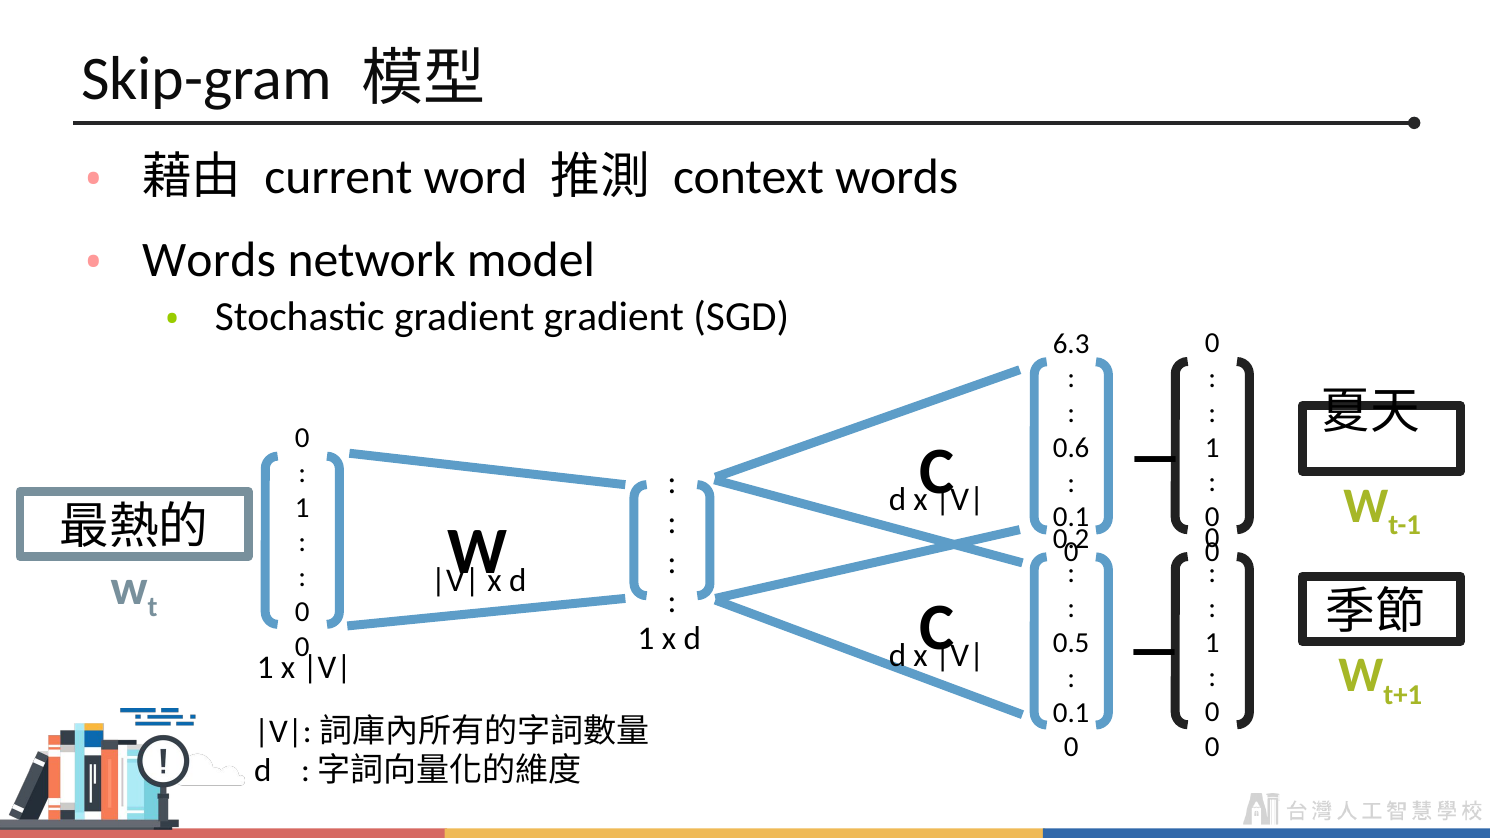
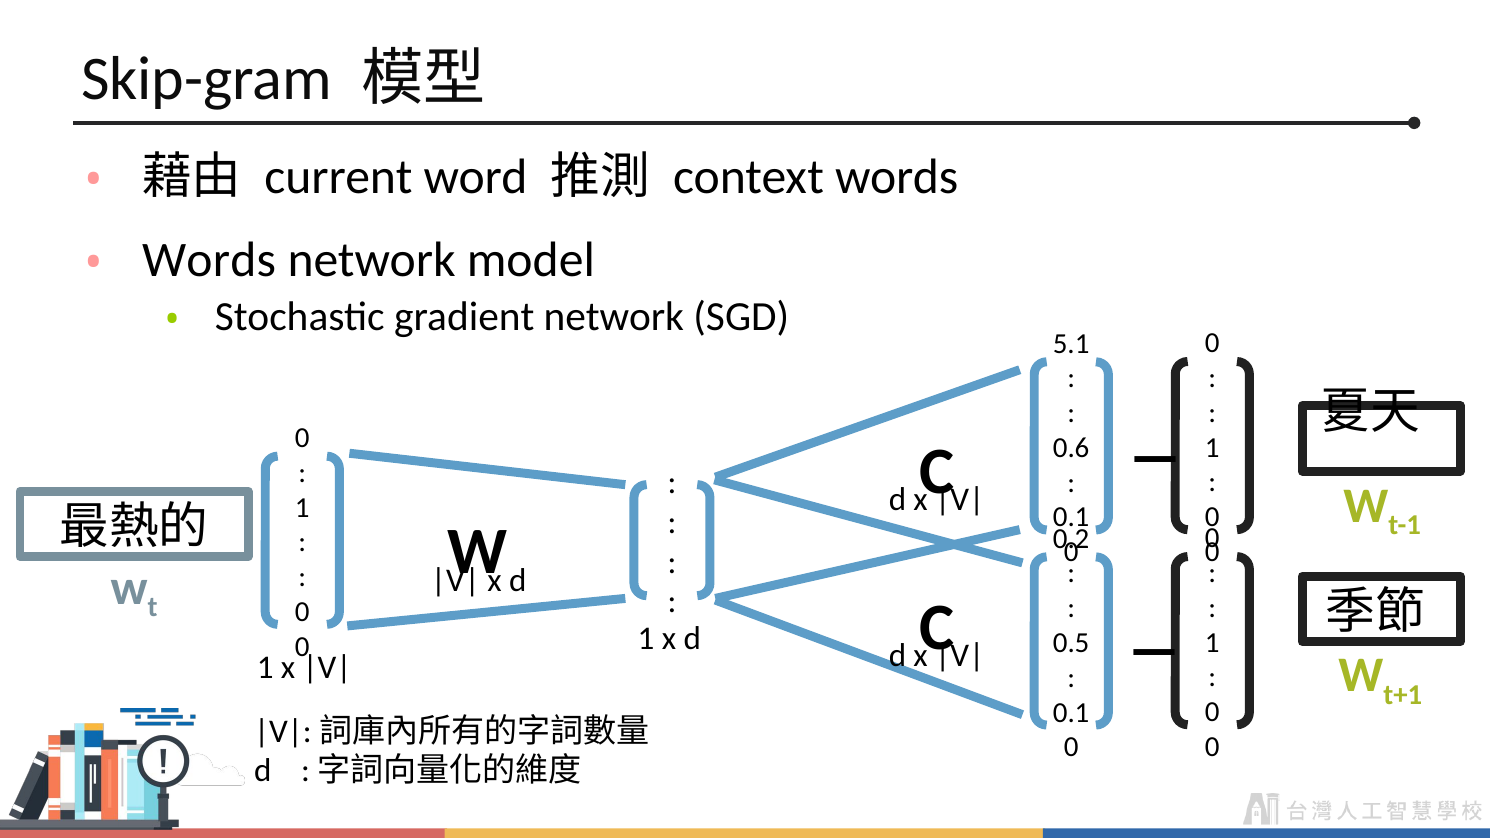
gradient gradient: gradient -> network
6.3: 6.3 -> 5.1
